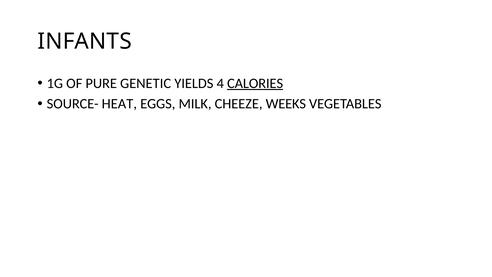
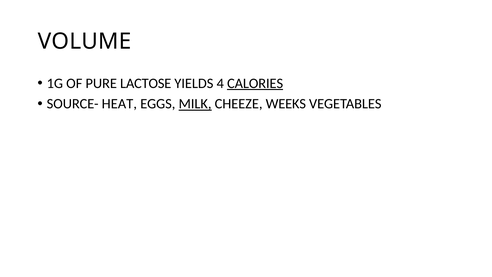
INFANTS: INFANTS -> VOLUME
GENETIC: GENETIC -> LACTOSE
MILK underline: none -> present
